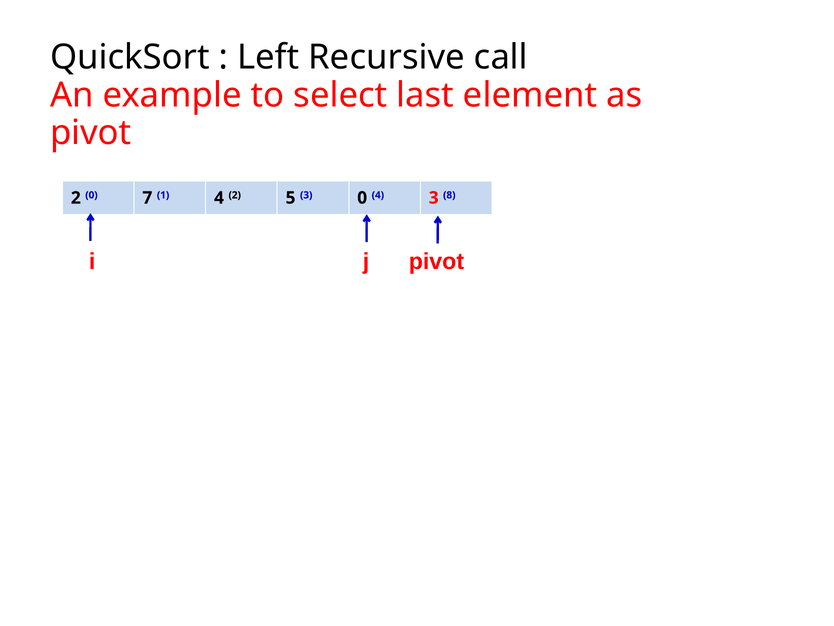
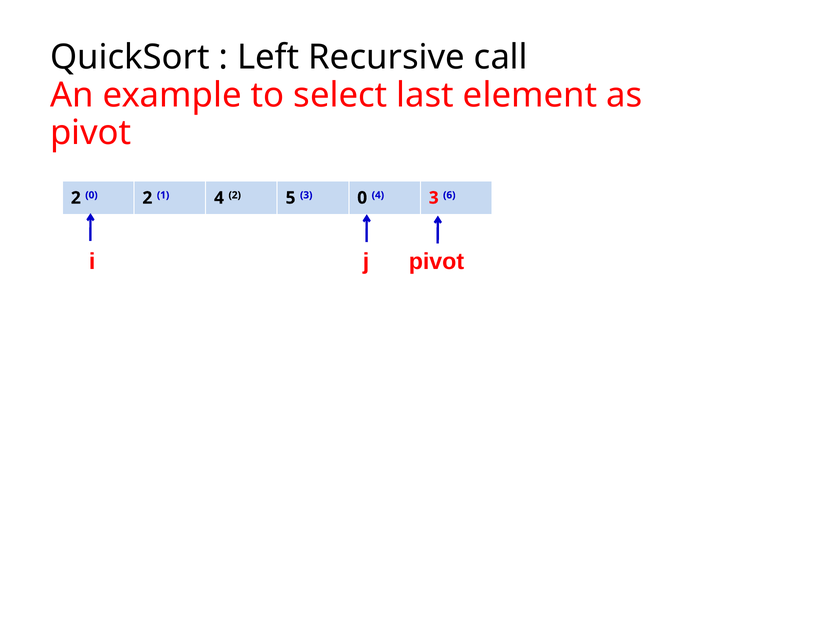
0 7: 7 -> 2
8: 8 -> 6
